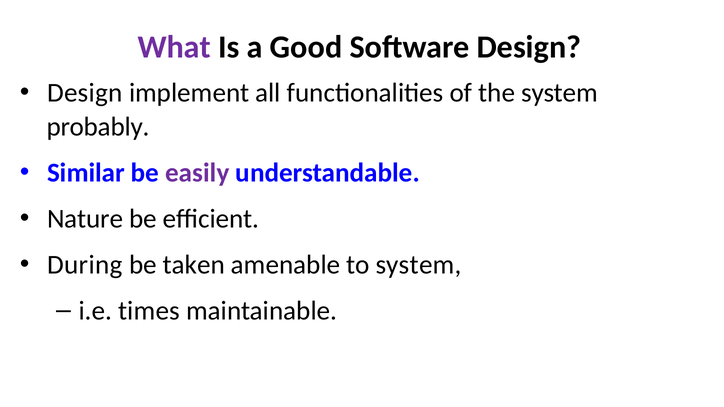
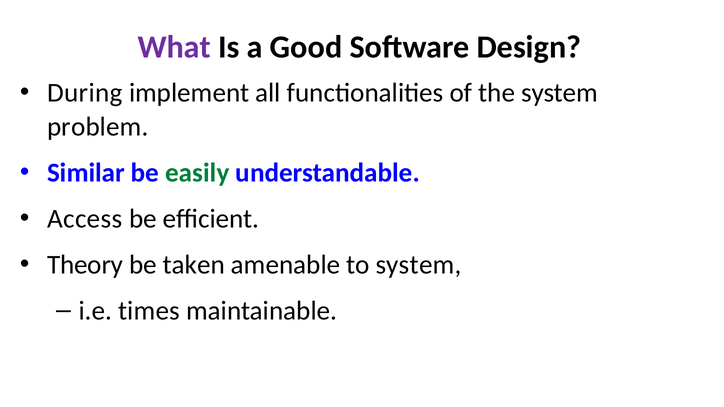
Design at (85, 93): Design -> During
probably: probably -> problem
easily colour: purple -> green
Nature: Nature -> Access
During: During -> Theory
